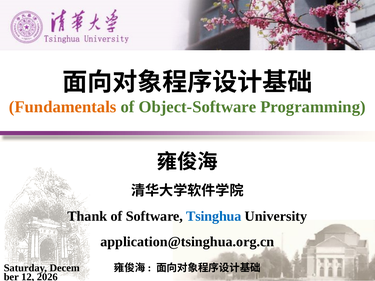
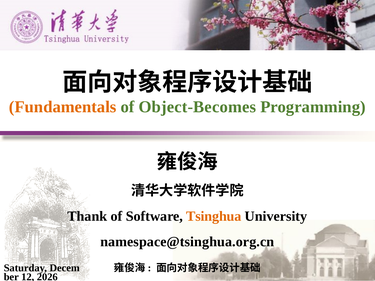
Object-Software: Object-Software -> Object-Becomes
Tsinghua colour: blue -> orange
application@tsinghua.org.cn: application@tsinghua.org.cn -> namespace@tsinghua.org.cn
